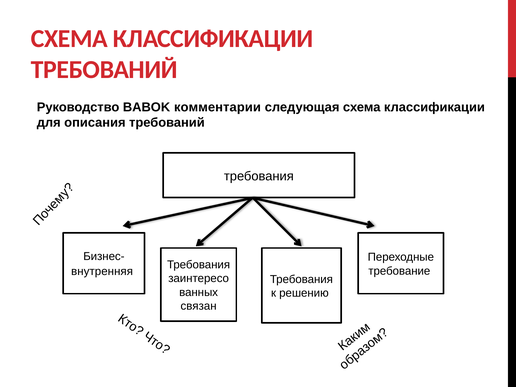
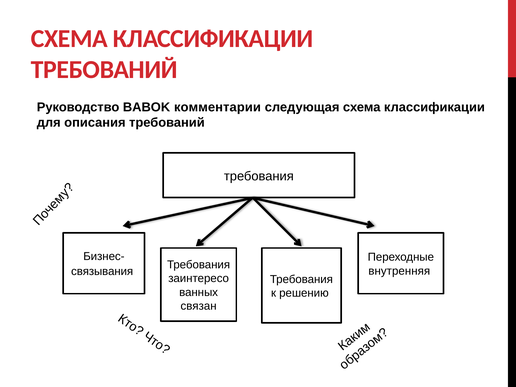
требование: требование -> внутренняя
внутренняя: внутренняя -> связывания
